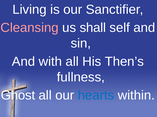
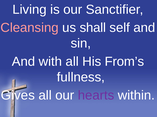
Then’s: Then’s -> From’s
Ghost: Ghost -> Gives
hearts colour: blue -> purple
